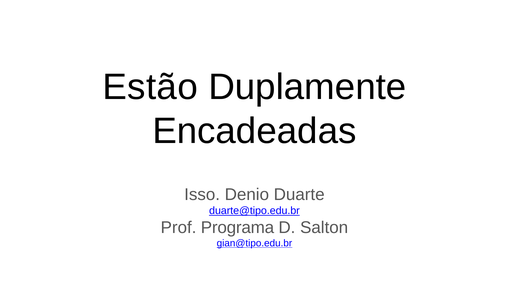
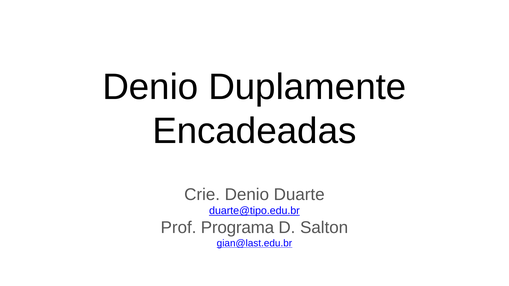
Estão at (150, 87): Estão -> Denio
Isso: Isso -> Crie
gian@tipo.edu.br: gian@tipo.edu.br -> gian@last.edu.br
